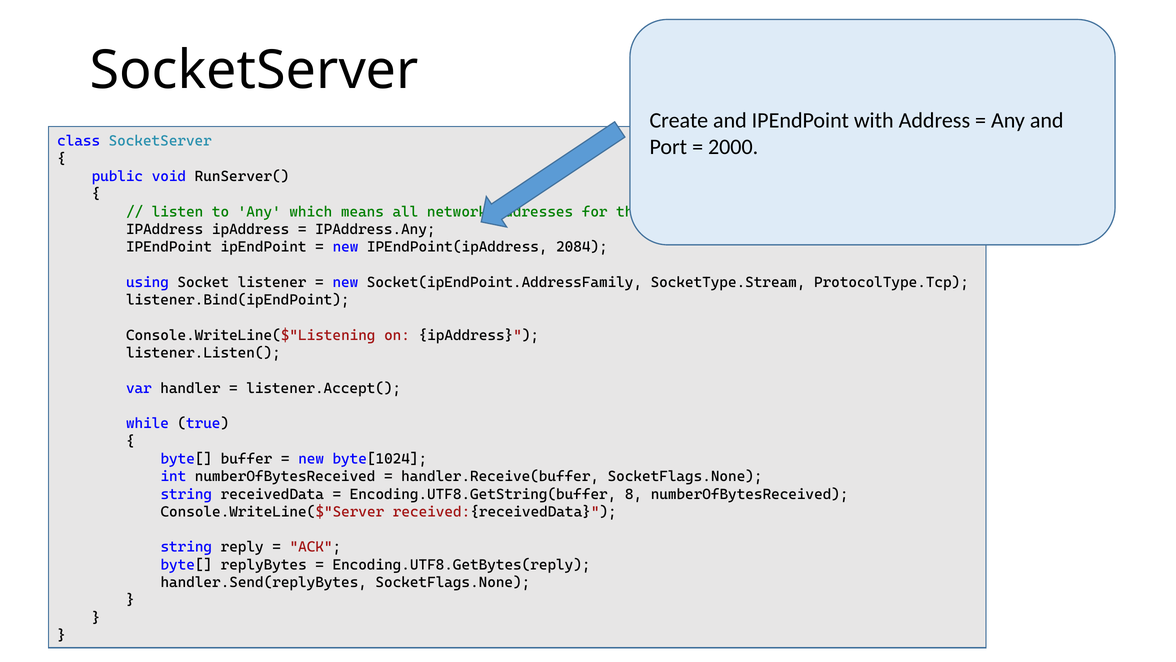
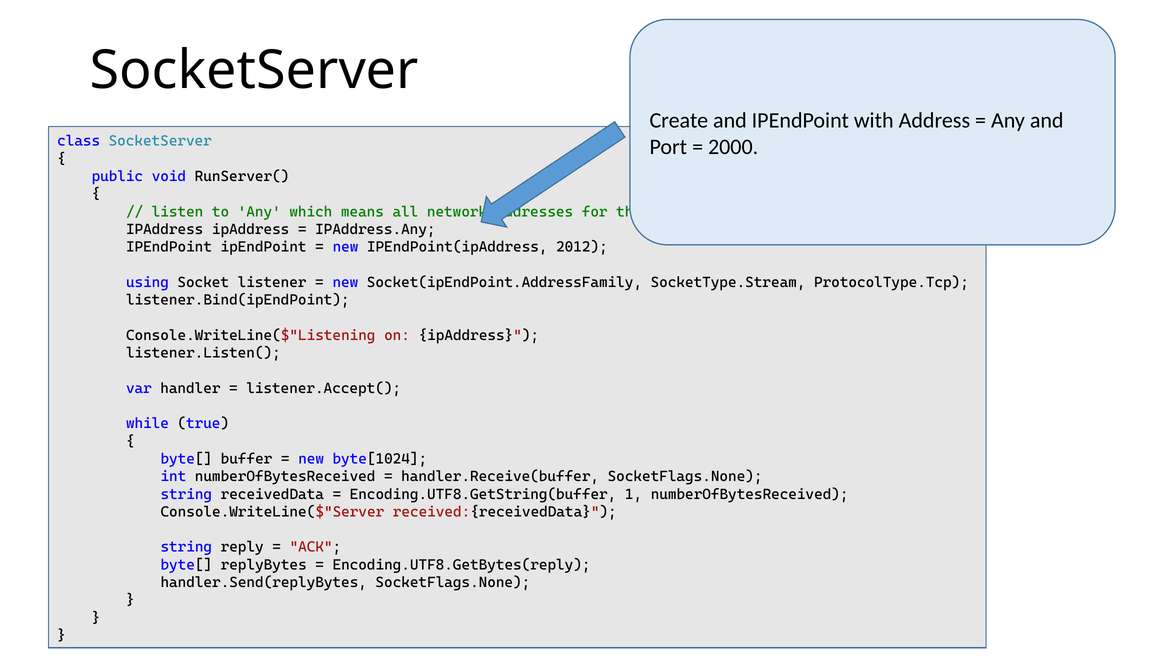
2084: 2084 -> 2012
8: 8 -> 1
